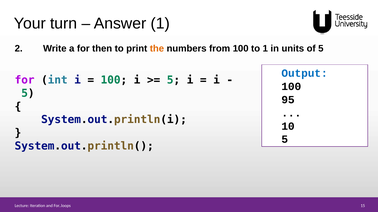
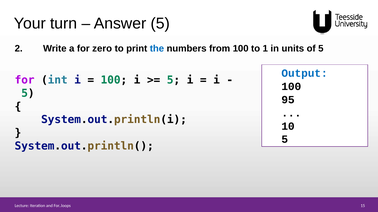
Answer 1: 1 -> 5
then: then -> zero
the colour: orange -> blue
